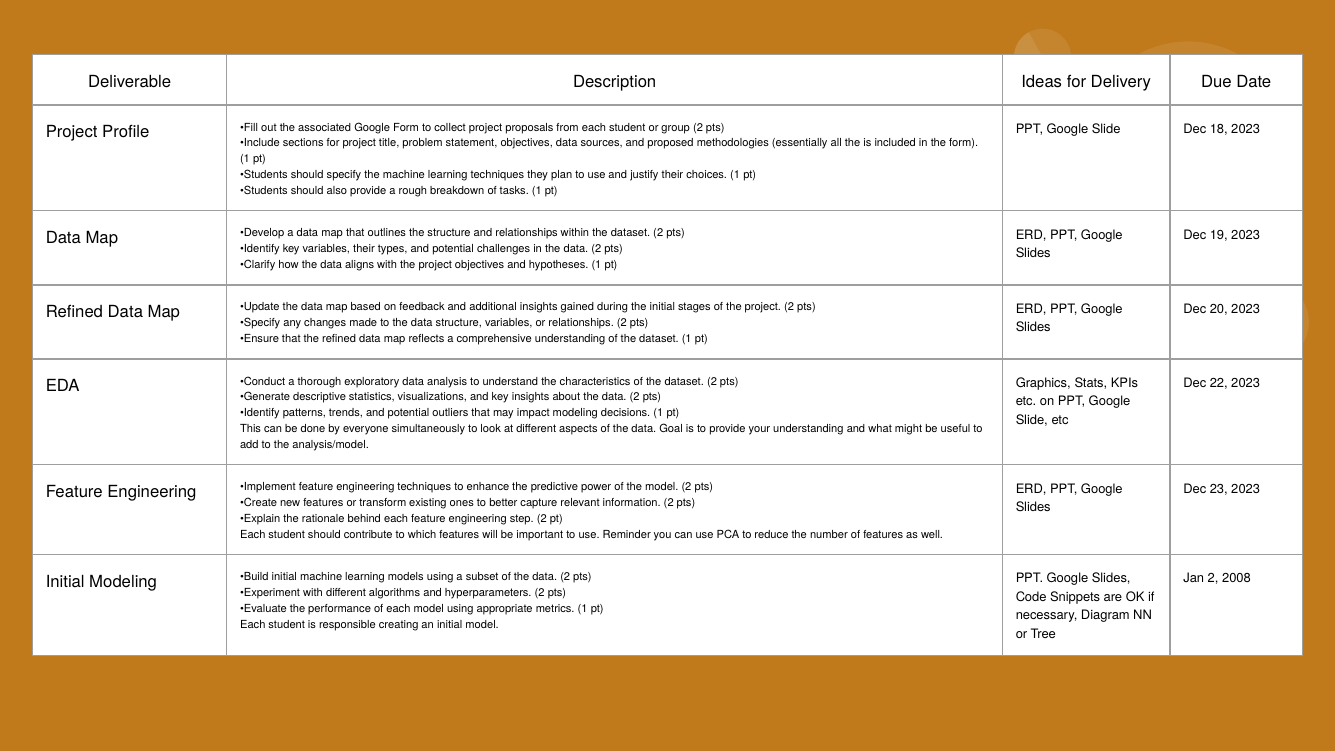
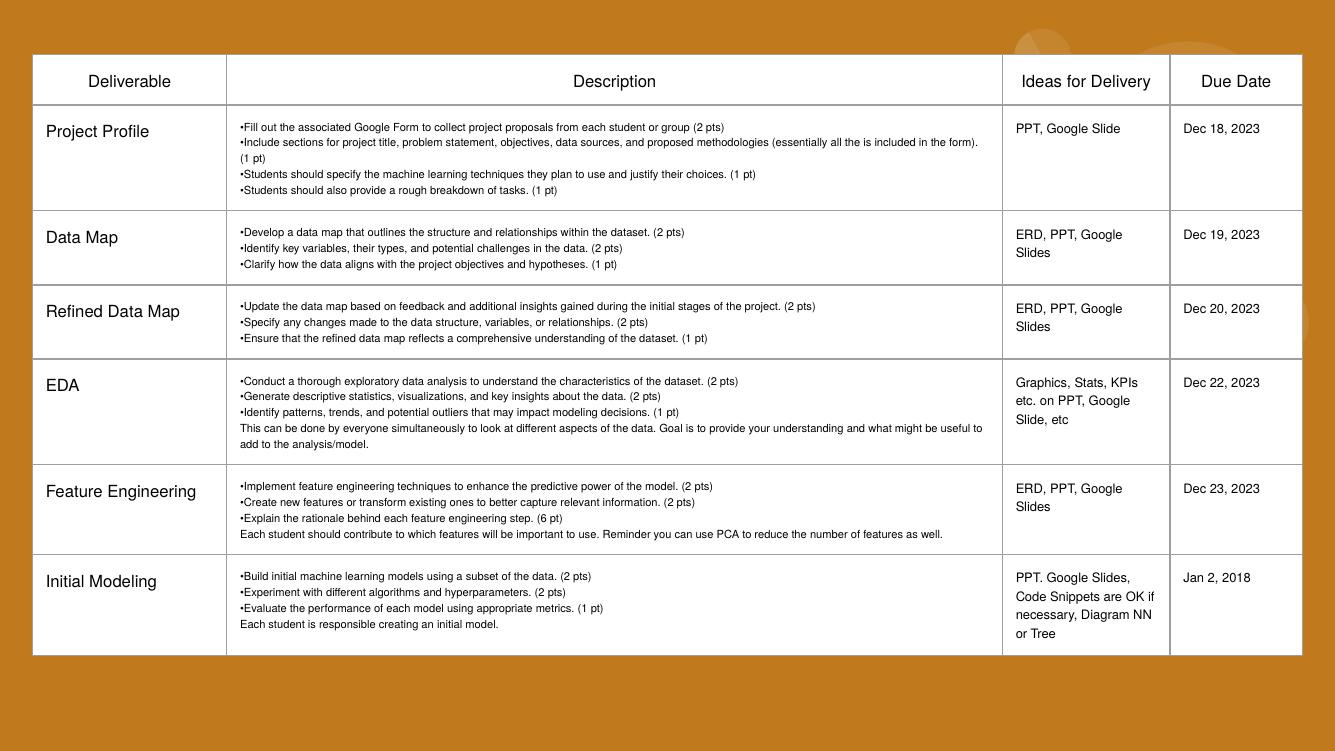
step 2: 2 -> 6
2008: 2008 -> 2018
